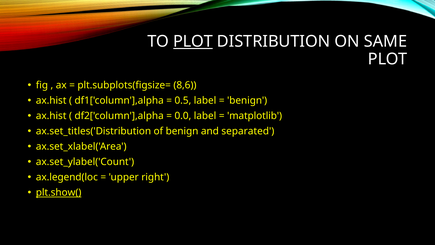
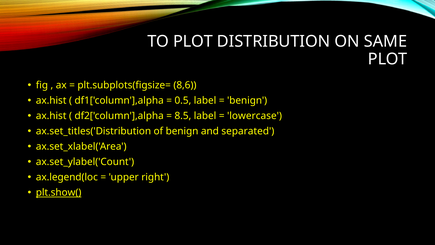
PLOT at (193, 41) underline: present -> none
0.0: 0.0 -> 8.5
matplotlib: matplotlib -> lowercase
